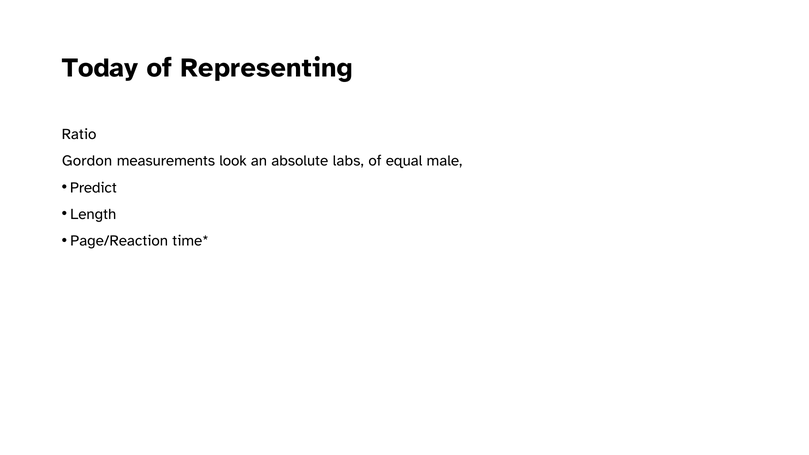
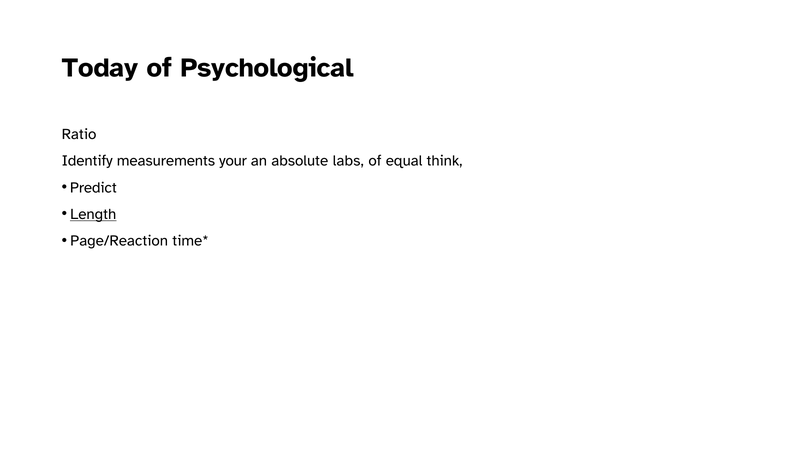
Representing: Representing -> Psychological
Gordon: Gordon -> Identify
look: look -> your
male: male -> think
Length underline: none -> present
